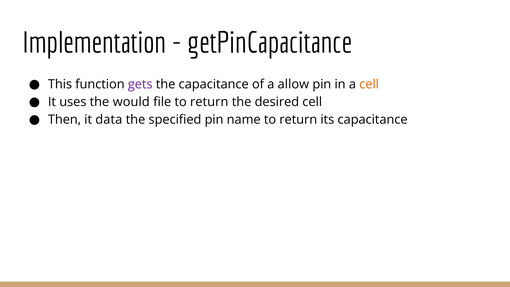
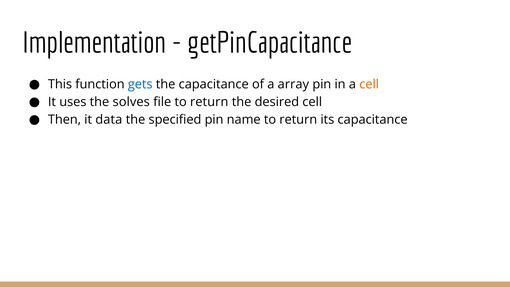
gets colour: purple -> blue
allow: allow -> array
would: would -> solves
